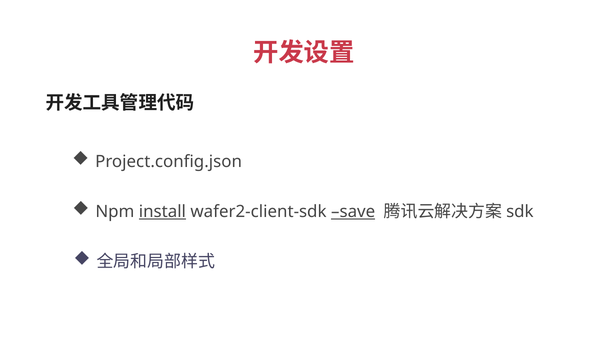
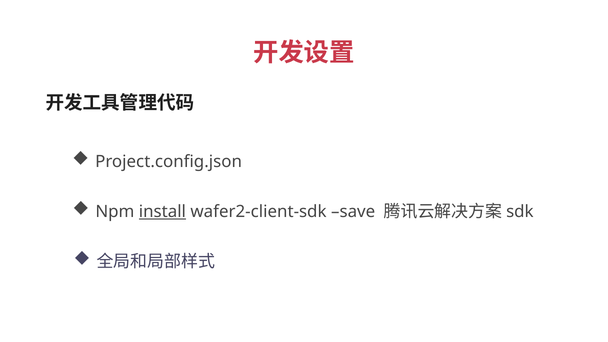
save underline: present -> none
